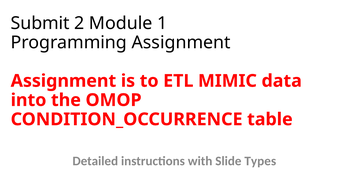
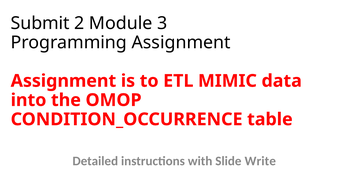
1: 1 -> 3
Types: Types -> Write
